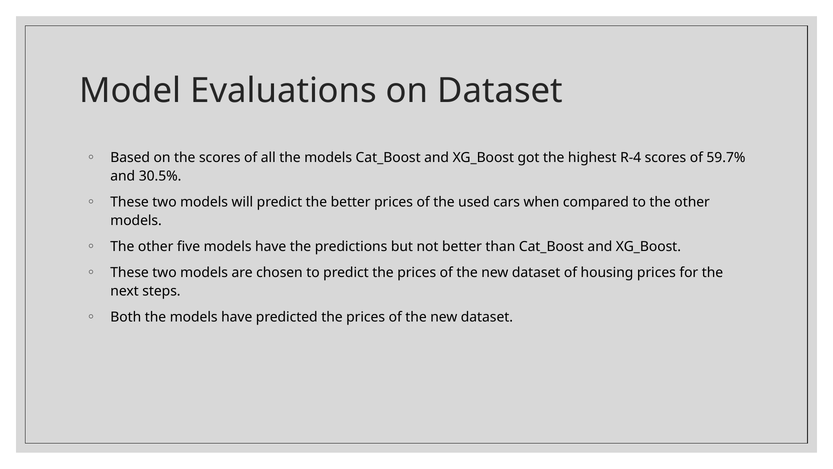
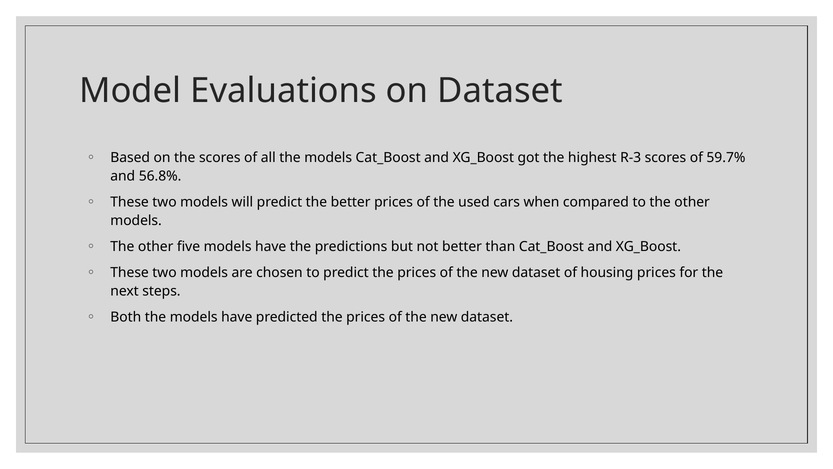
R-4: R-4 -> R-3
30.5%: 30.5% -> 56.8%
